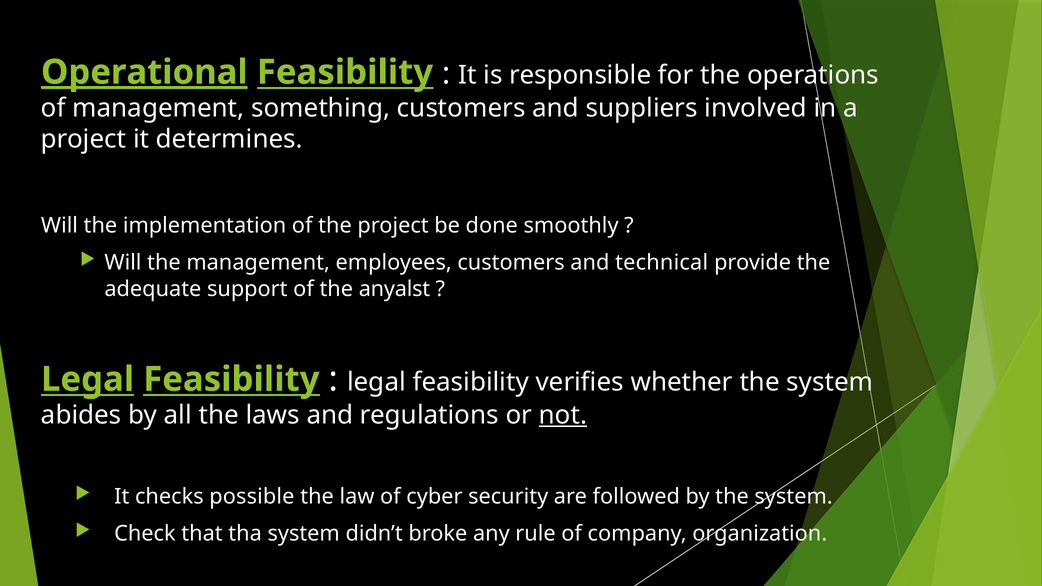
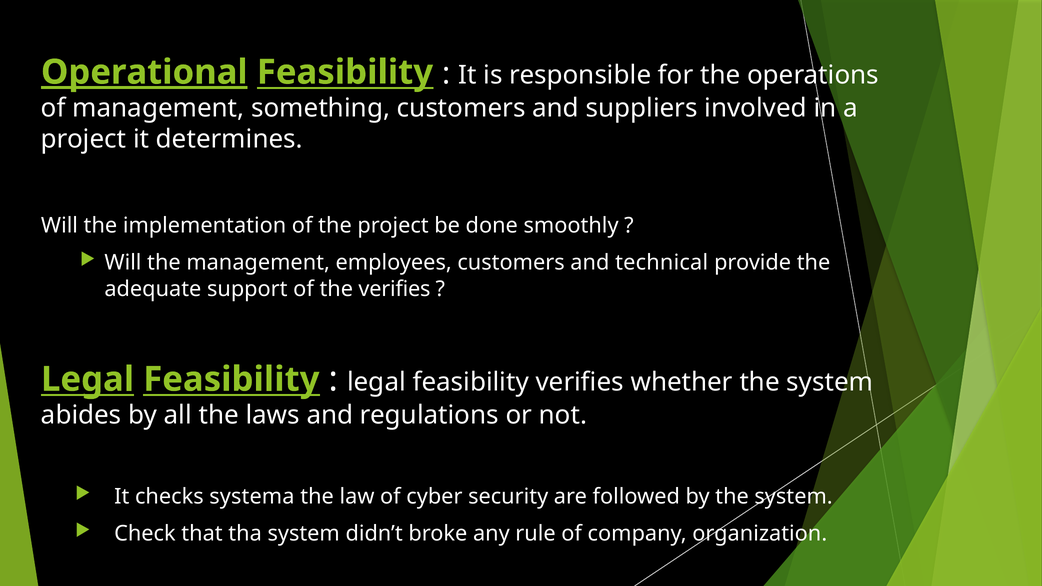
the anyalst: anyalst -> verifies
not underline: present -> none
possible: possible -> systema
